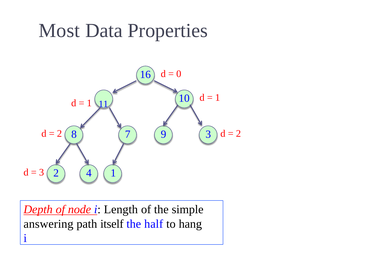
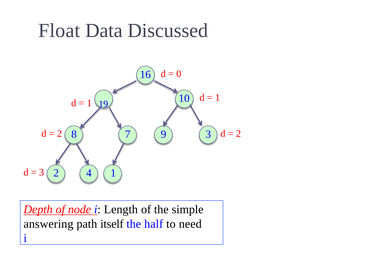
Most: Most -> Float
Properties: Properties -> Discussed
11: 11 -> 19
hang: hang -> need
